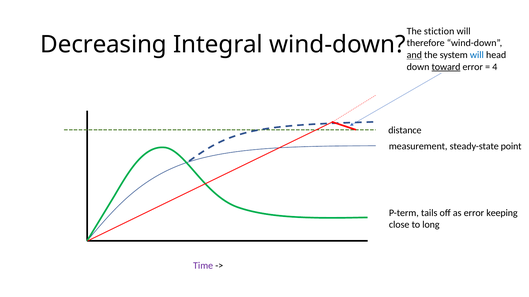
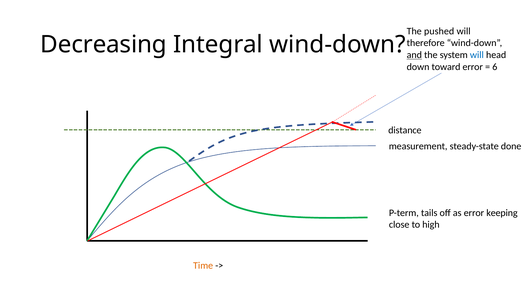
stiction: stiction -> pushed
toward underline: present -> none
4: 4 -> 6
point: point -> done
long: long -> high
Time colour: purple -> orange
